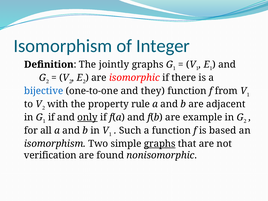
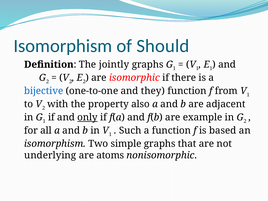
Integer: Integer -> Should
rule: rule -> also
graphs at (160, 144) underline: present -> none
verification: verification -> underlying
found: found -> atoms
